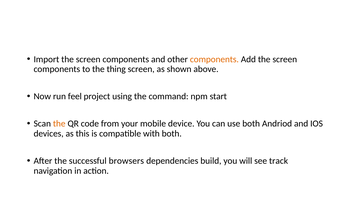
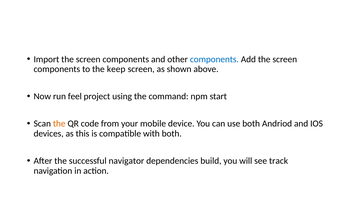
components at (214, 59) colour: orange -> blue
thing: thing -> keep
browsers: browsers -> navigator
